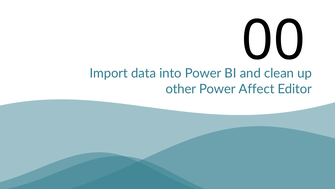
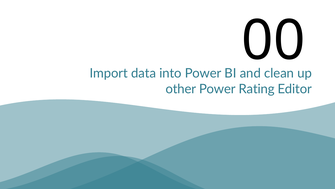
Affect: Affect -> Rating
